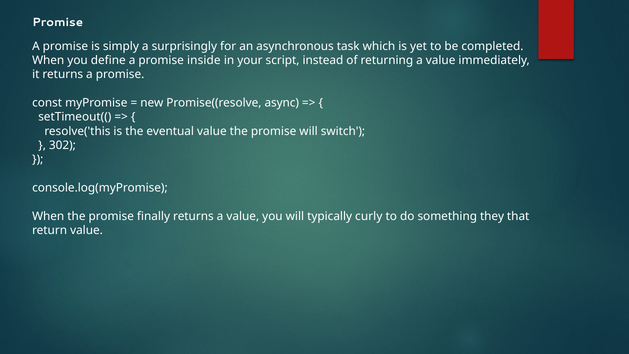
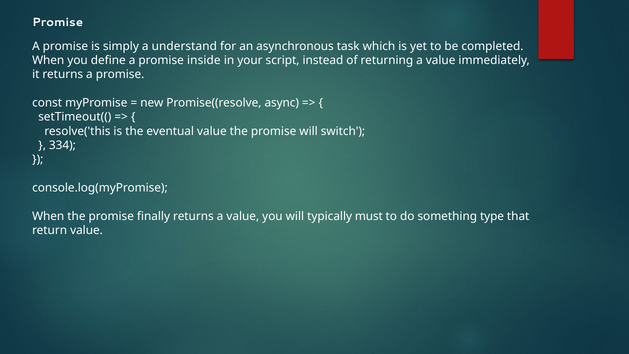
surprisingly: surprisingly -> understand
302: 302 -> 334
curly: curly -> must
they: they -> type
